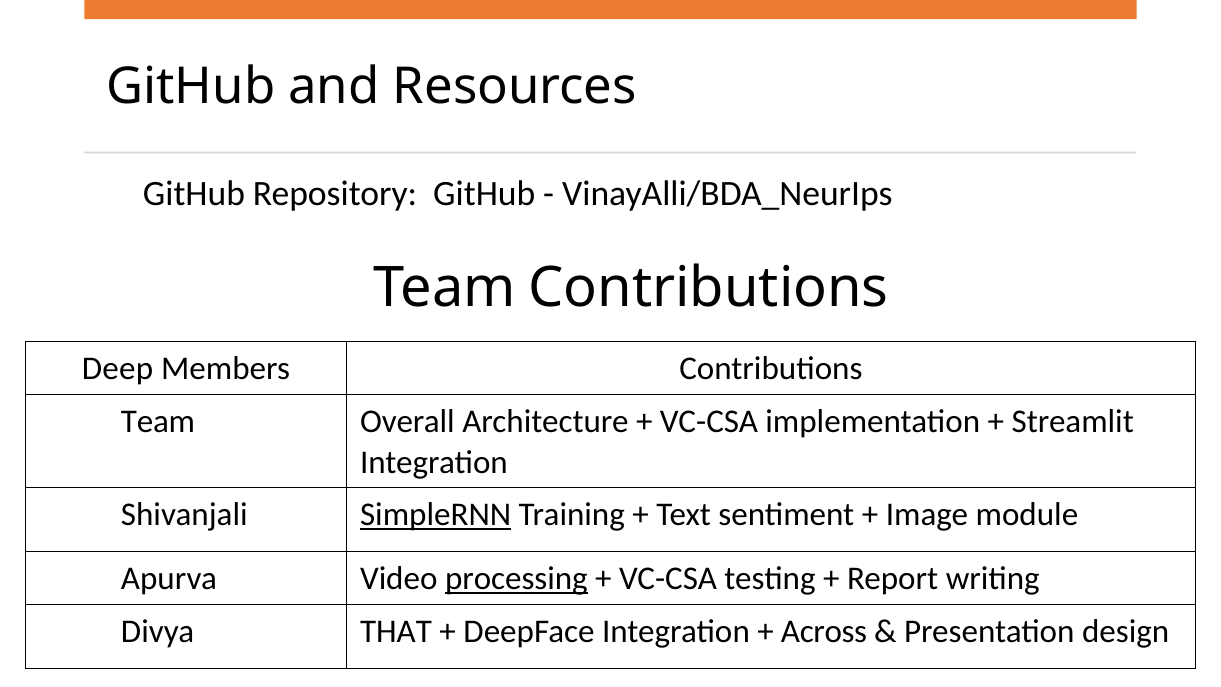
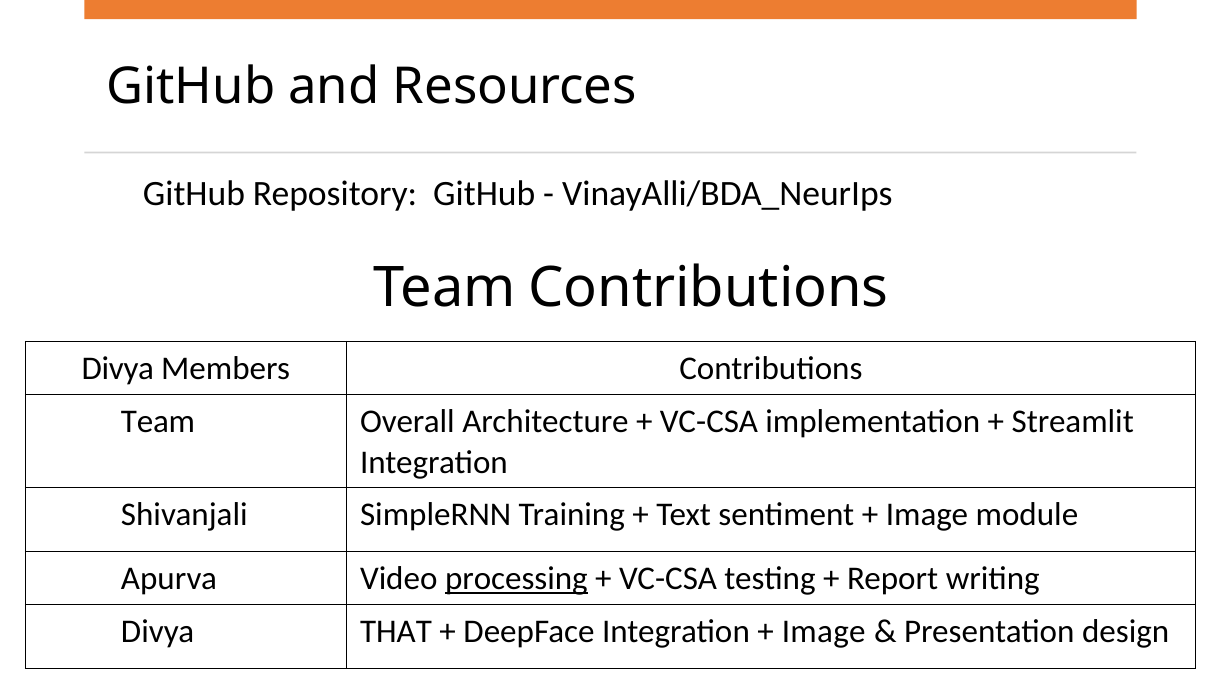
Deep at (118, 369): Deep -> Divya
SimpleRNN underline: present -> none
Across at (824, 632): Across -> Image
